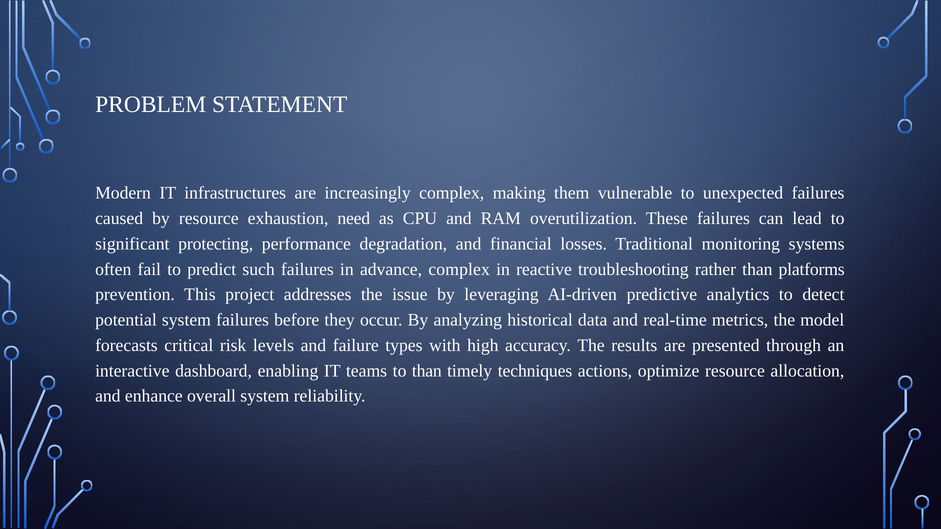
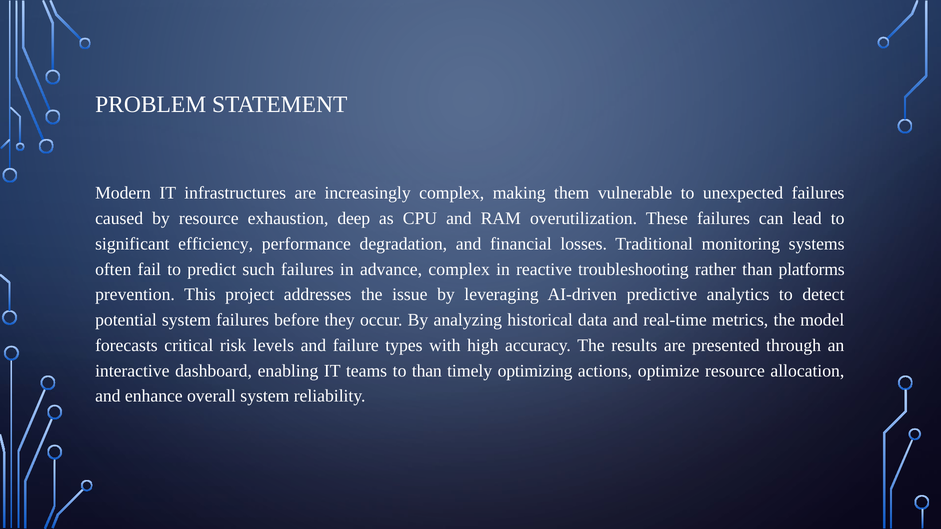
need: need -> deep
protecting: protecting -> efficiency
techniques: techniques -> optimizing
